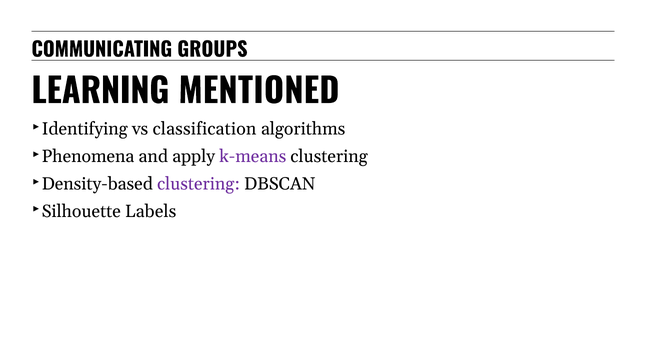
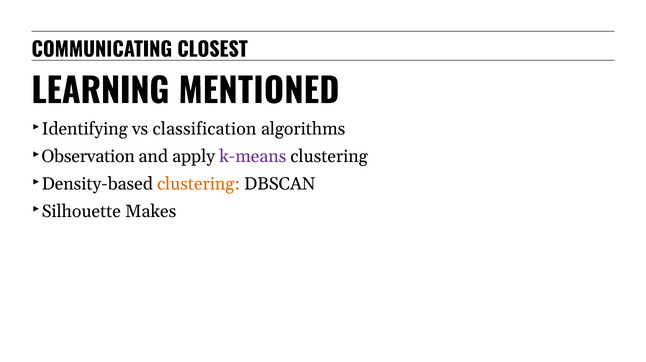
GROUPS: GROUPS -> CLOSEST
Phenomena: Phenomena -> Observation
clustering at (198, 184) colour: purple -> orange
Labels: Labels -> Makes
